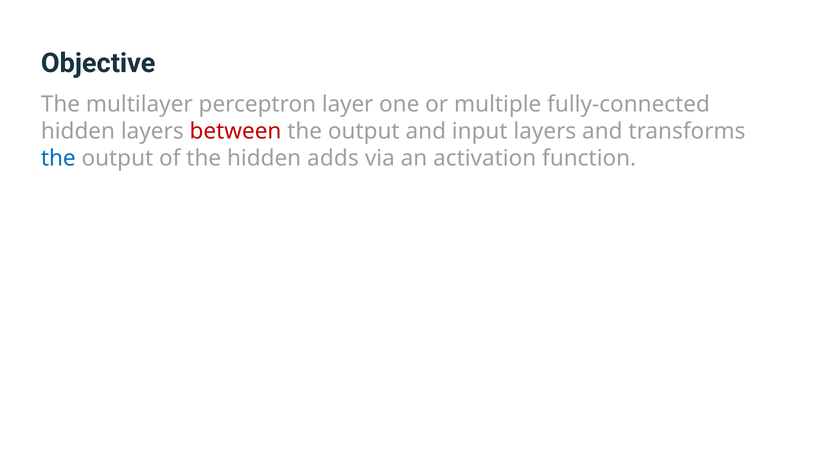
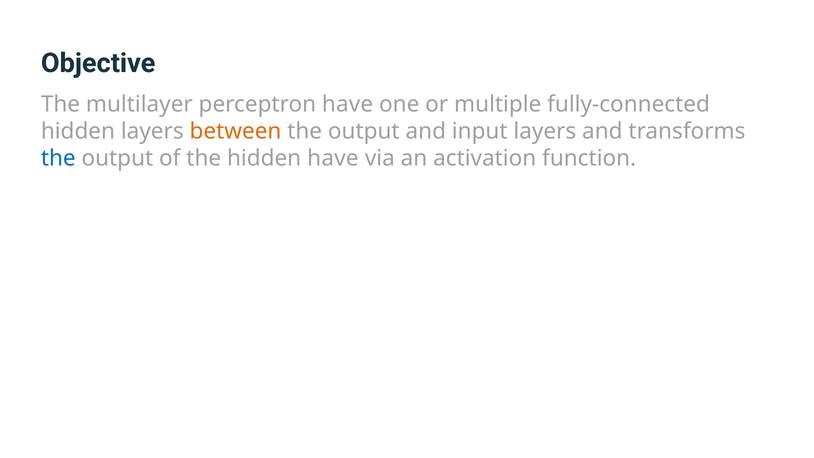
perceptron layer: layer -> have
between colour: red -> orange
hidden adds: adds -> have
